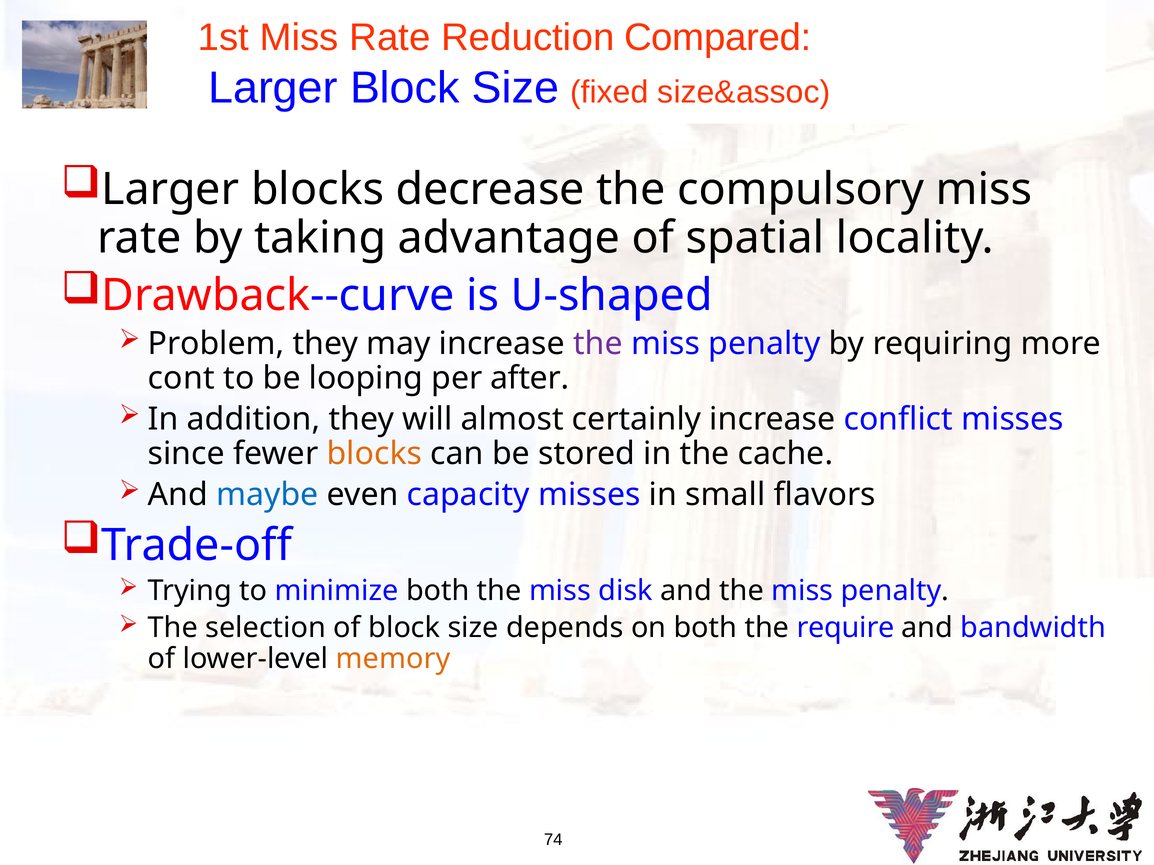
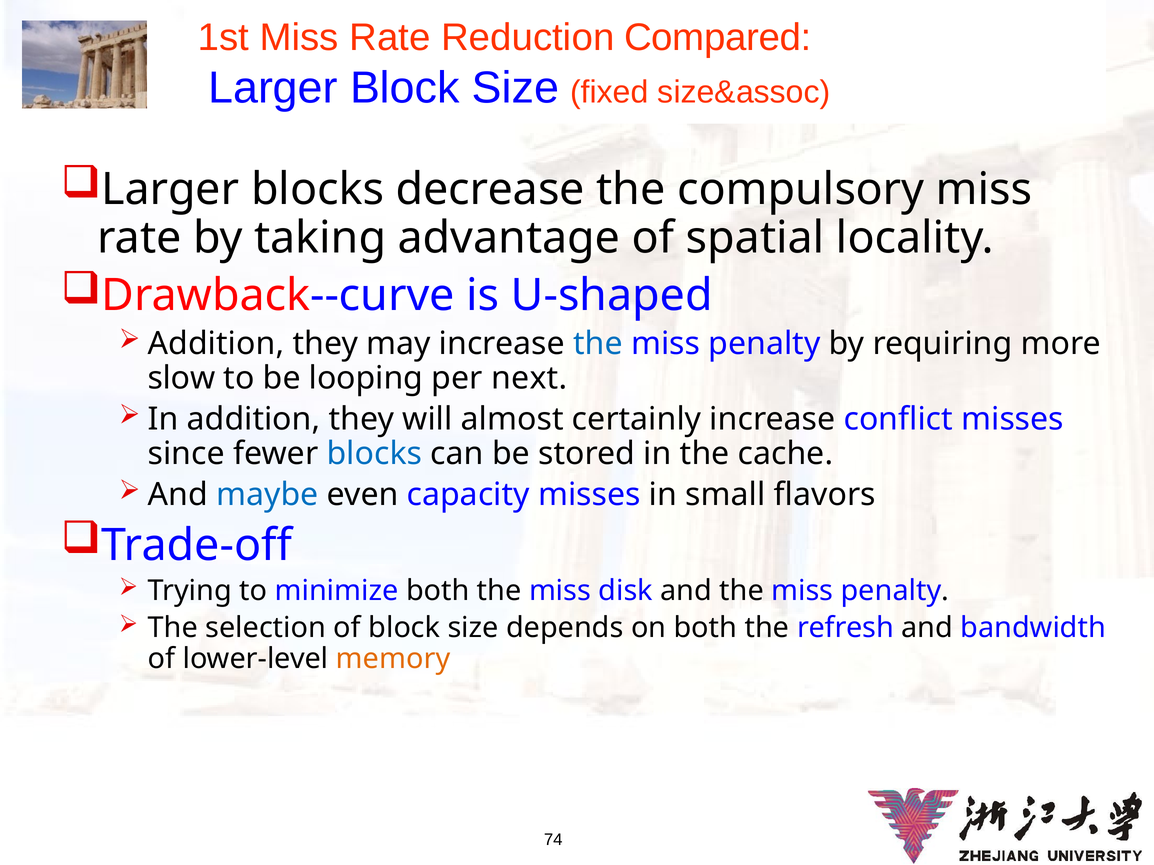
Problem at (216, 344): Problem -> Addition
the at (598, 344) colour: purple -> blue
cont: cont -> slow
after: after -> next
blocks at (374, 454) colour: orange -> blue
require: require -> refresh
